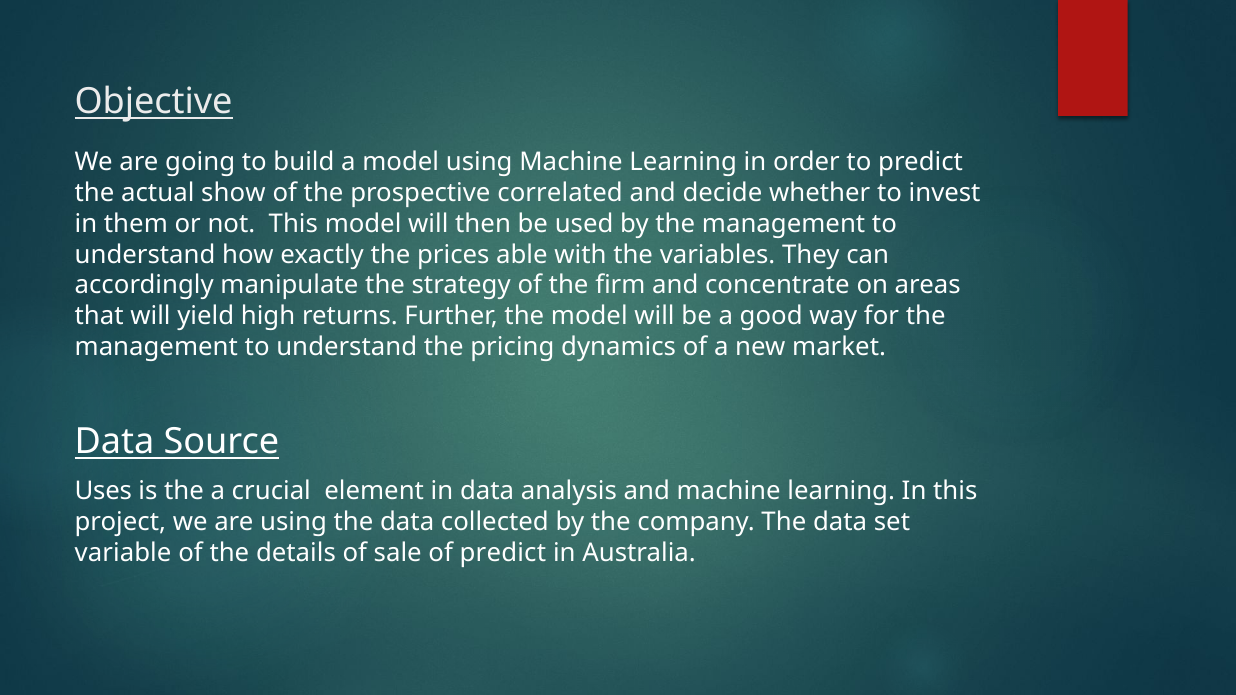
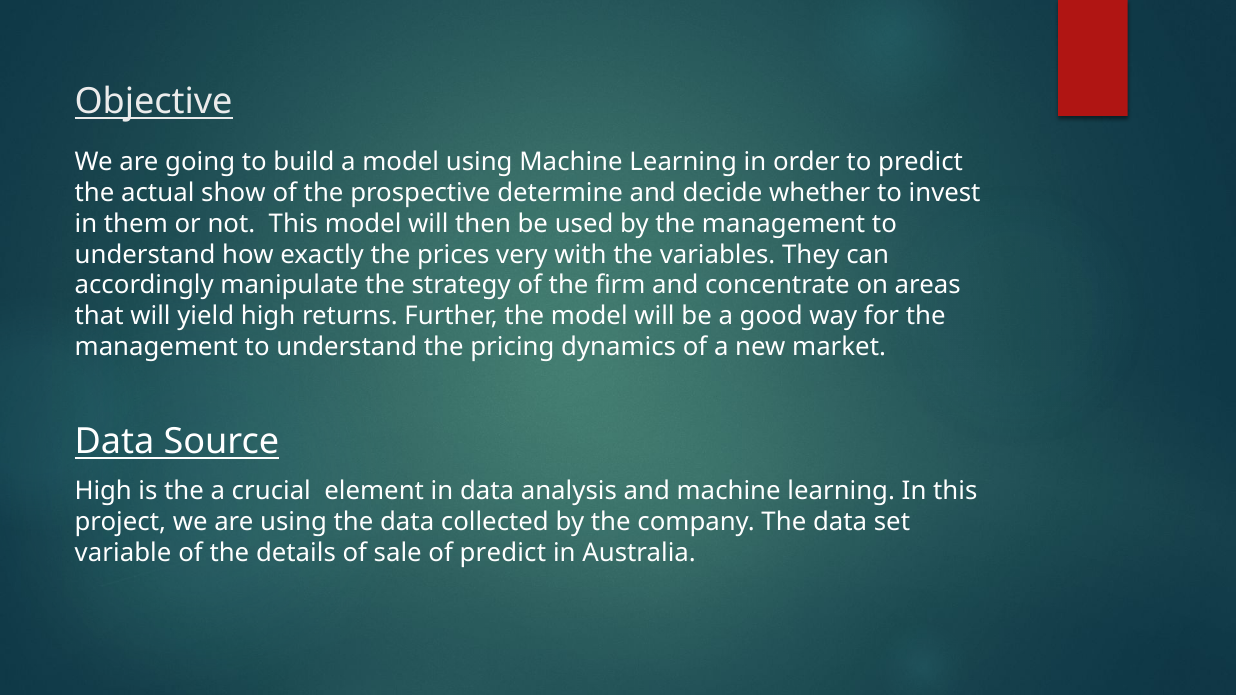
correlated: correlated -> determine
able: able -> very
Uses at (103, 491): Uses -> High
